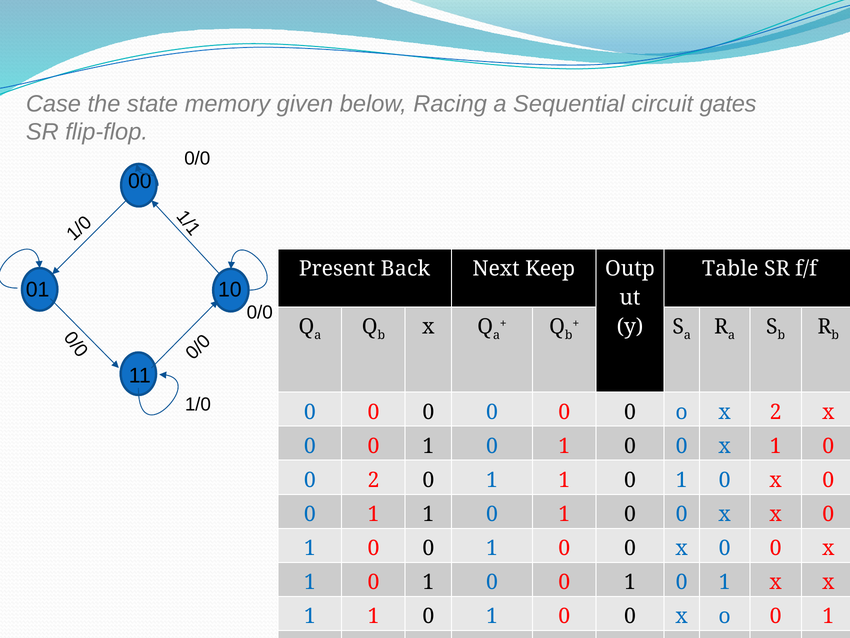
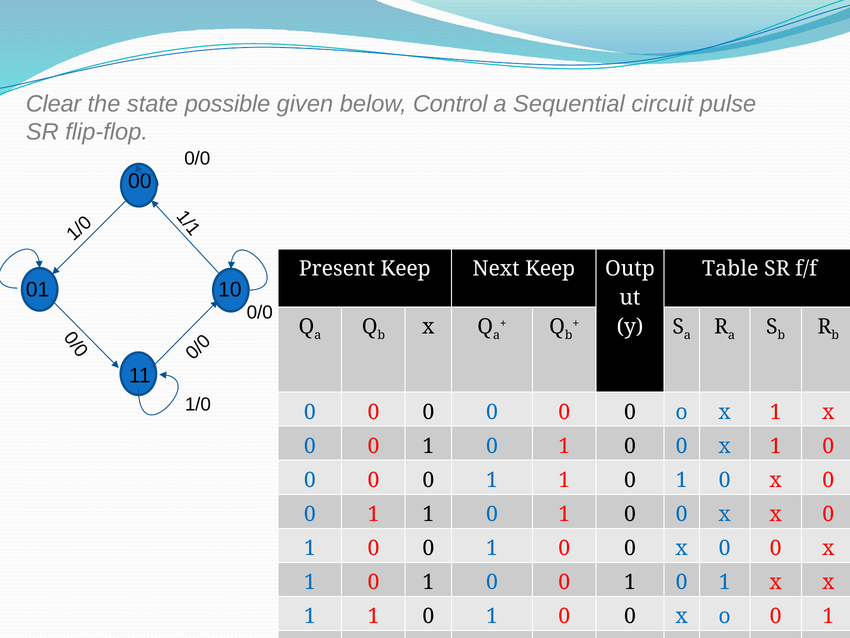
Case: Case -> Clear
memory: memory -> possible
Racing: Racing -> Control
gates: gates -> pulse
Present Back: Back -> Keep
o x 2: 2 -> 1
2 at (373, 480): 2 -> 0
